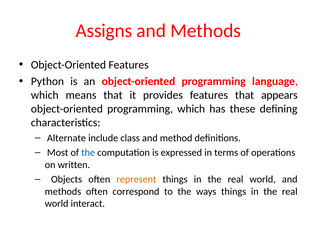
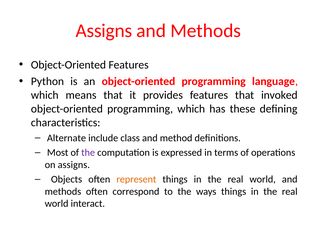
appears: appears -> invoked
the at (88, 152) colour: blue -> purple
on written: written -> assigns
